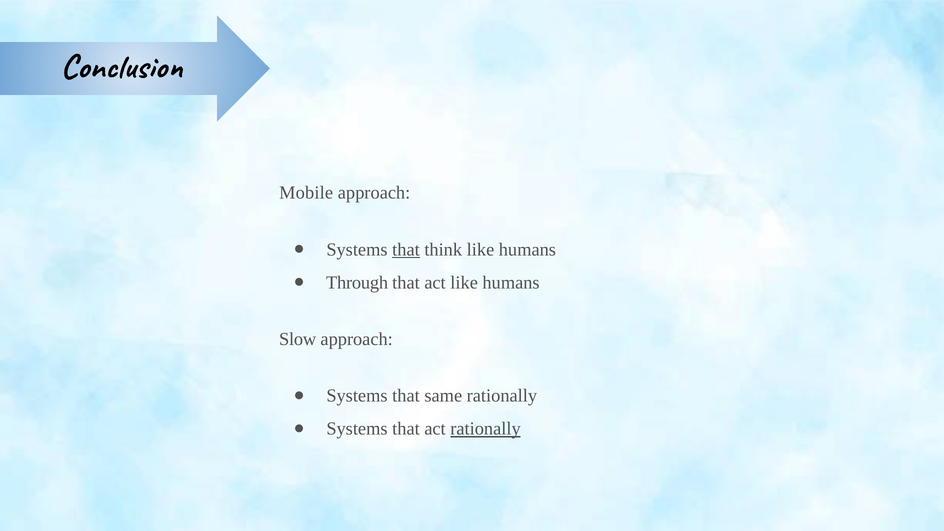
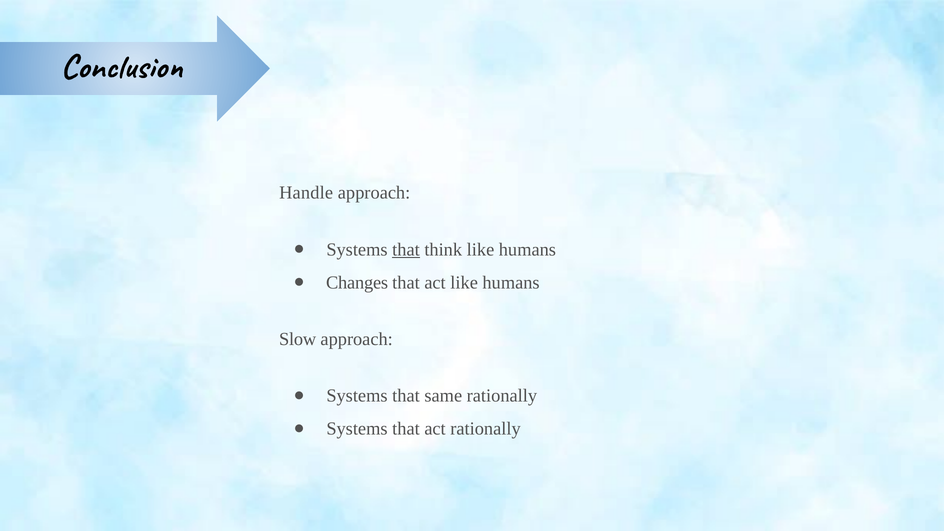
Mobile: Mobile -> Handle
Through: Through -> Changes
rationally at (486, 429) underline: present -> none
